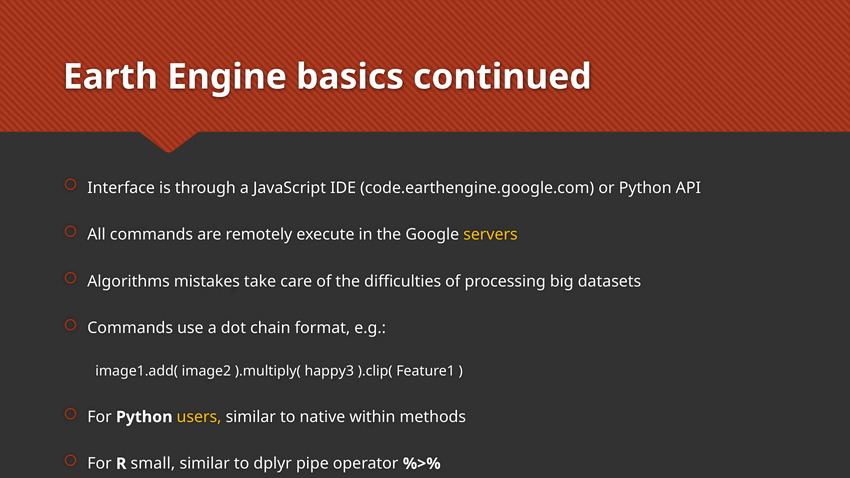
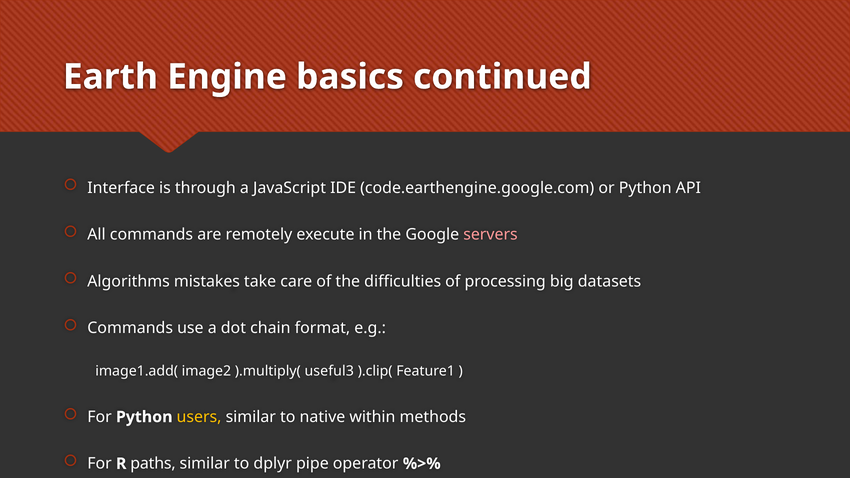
servers colour: yellow -> pink
happy3: happy3 -> useful3
small: small -> paths
